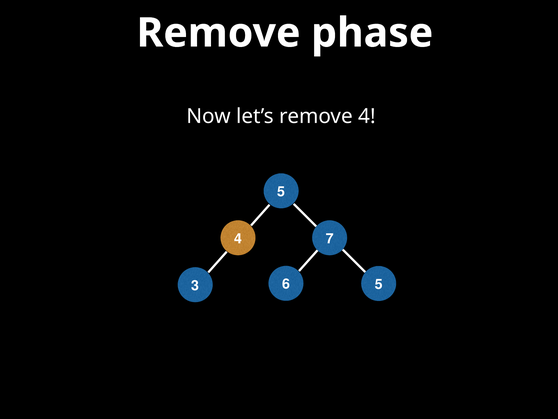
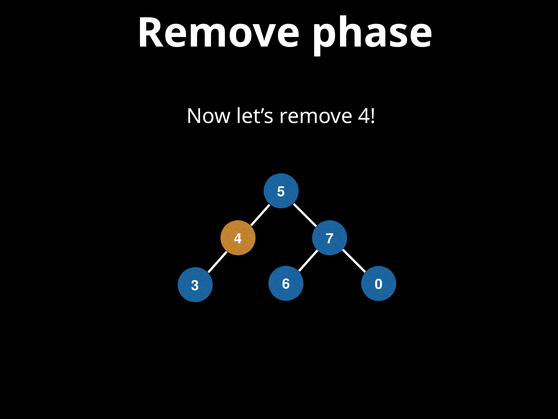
5 at (379, 284): 5 -> 0
